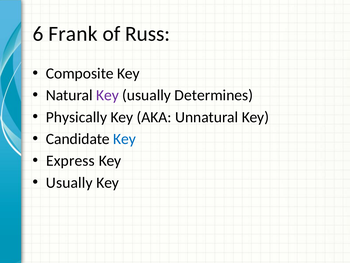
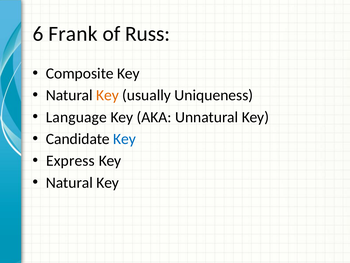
Key at (107, 95) colour: purple -> orange
Determines: Determines -> Uniqueness
Physically: Physically -> Language
Usually at (69, 182): Usually -> Natural
